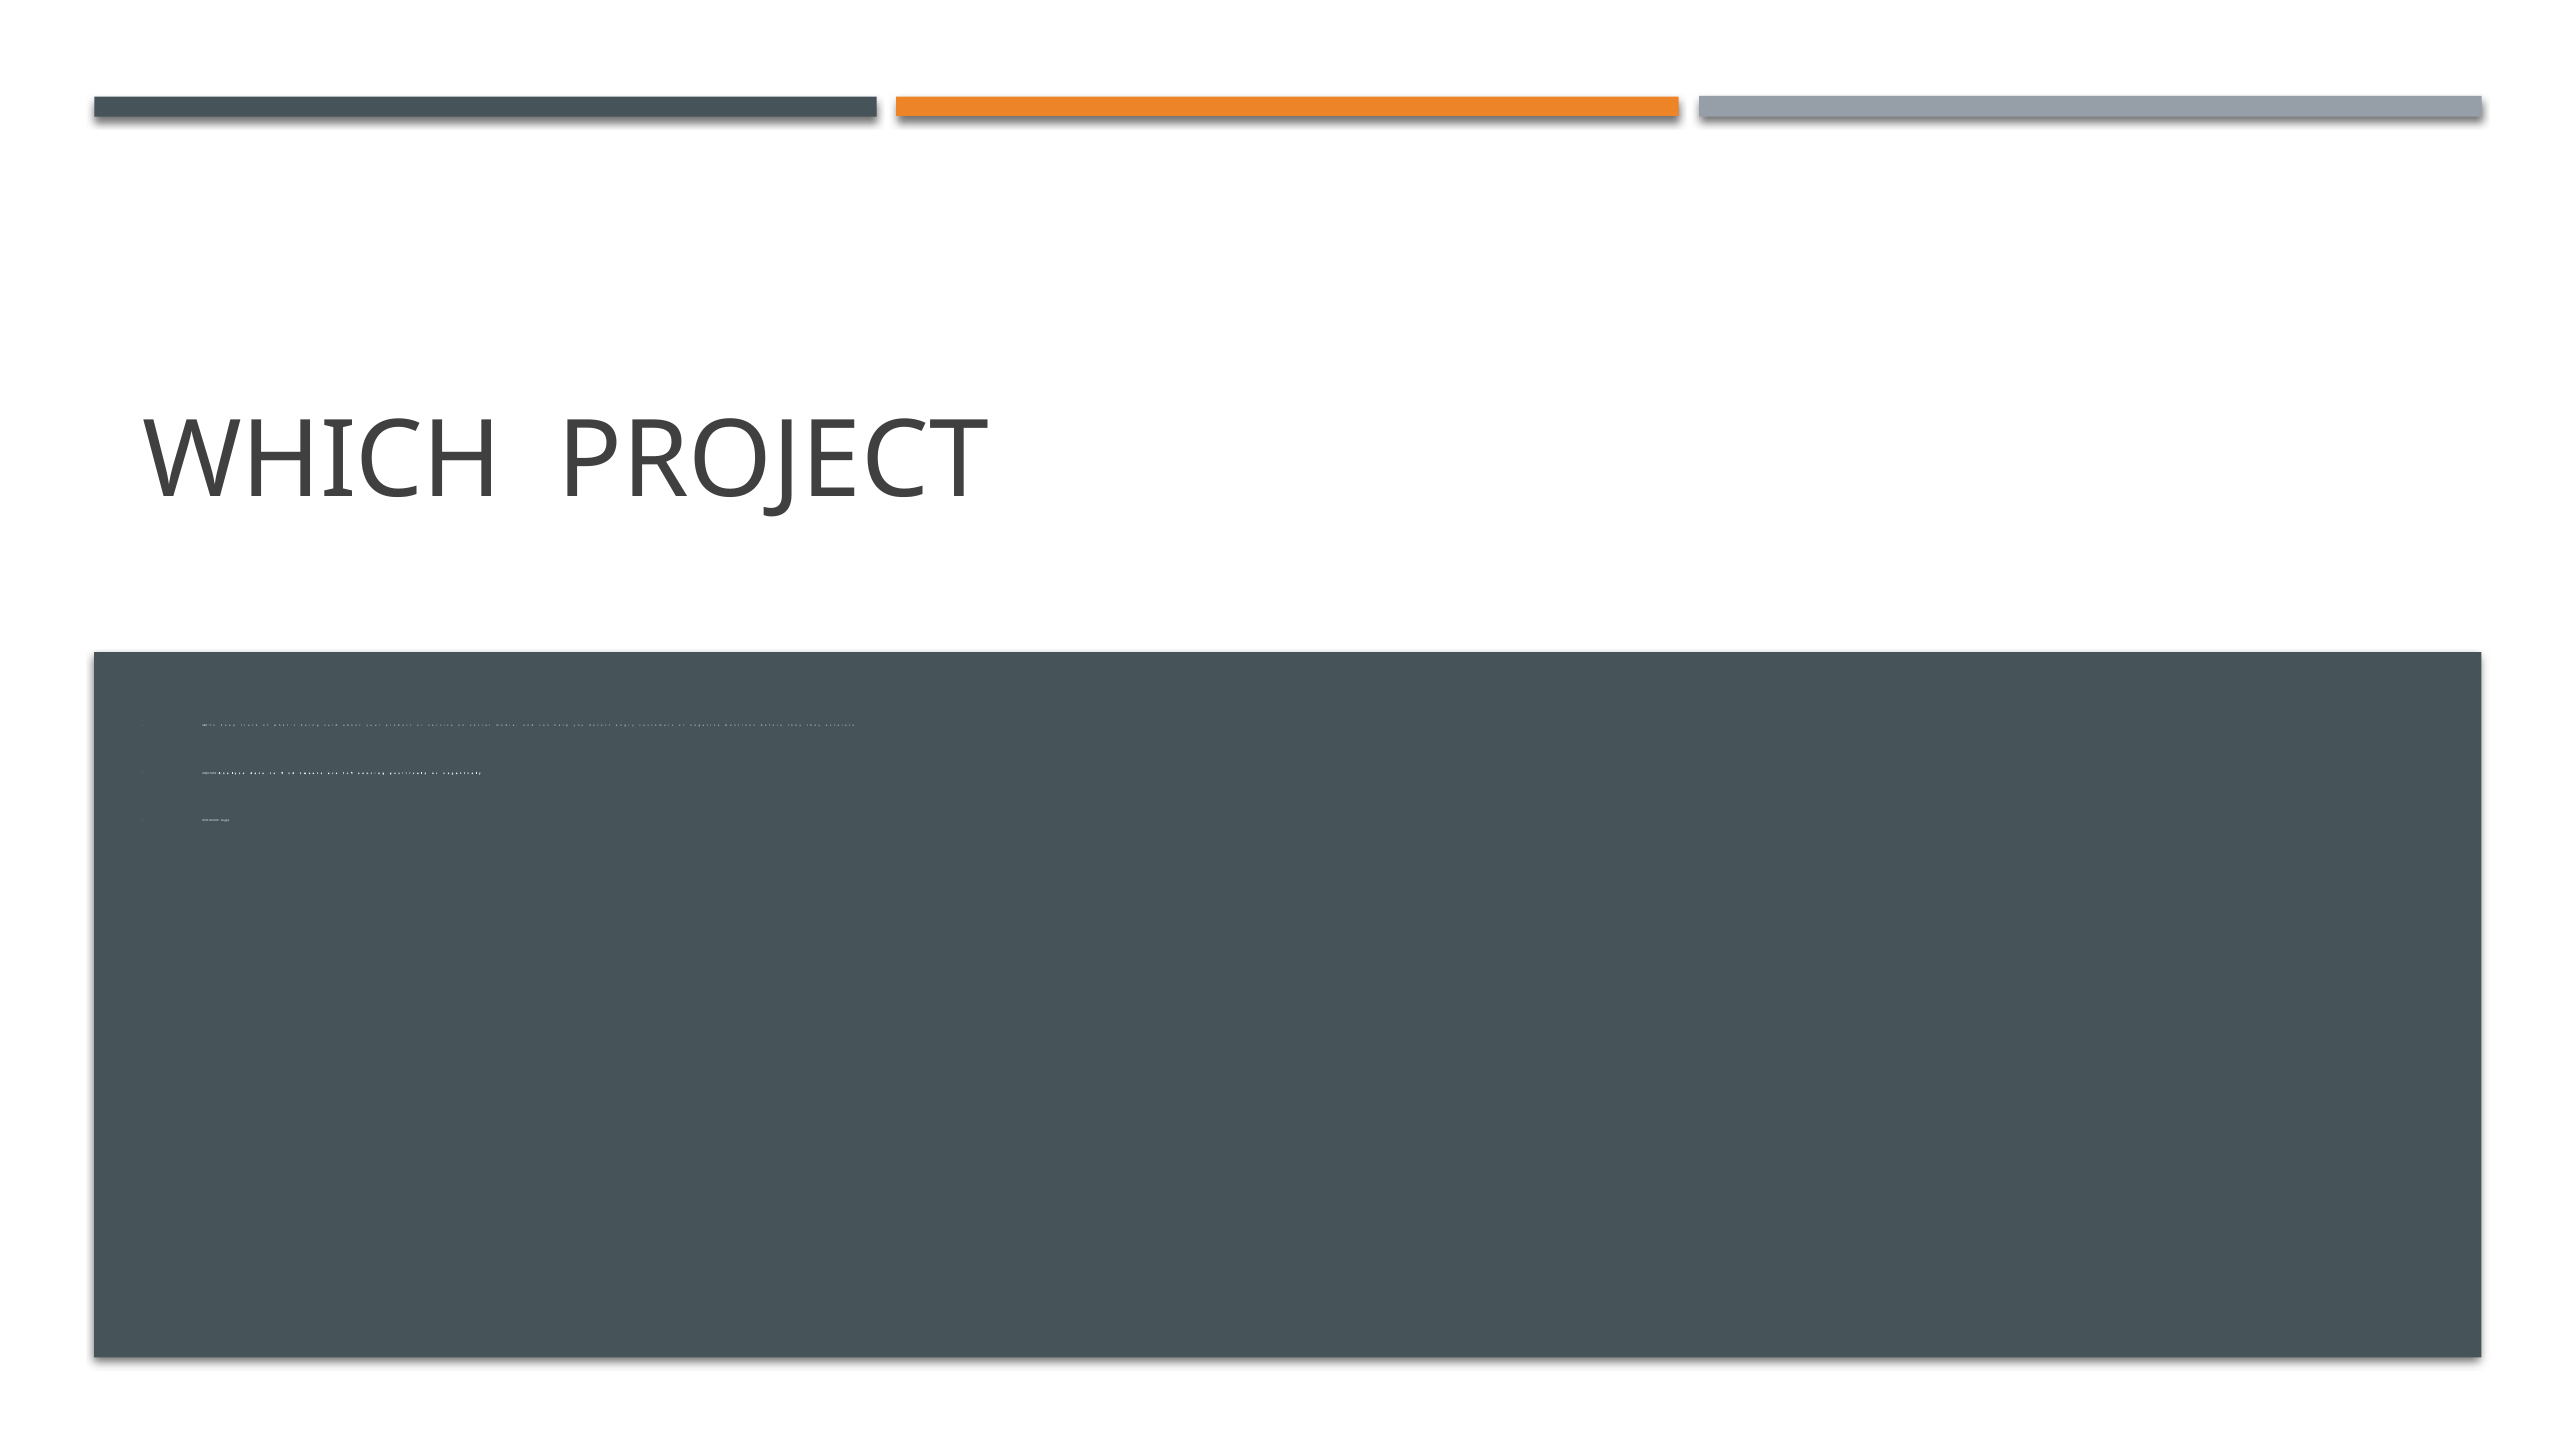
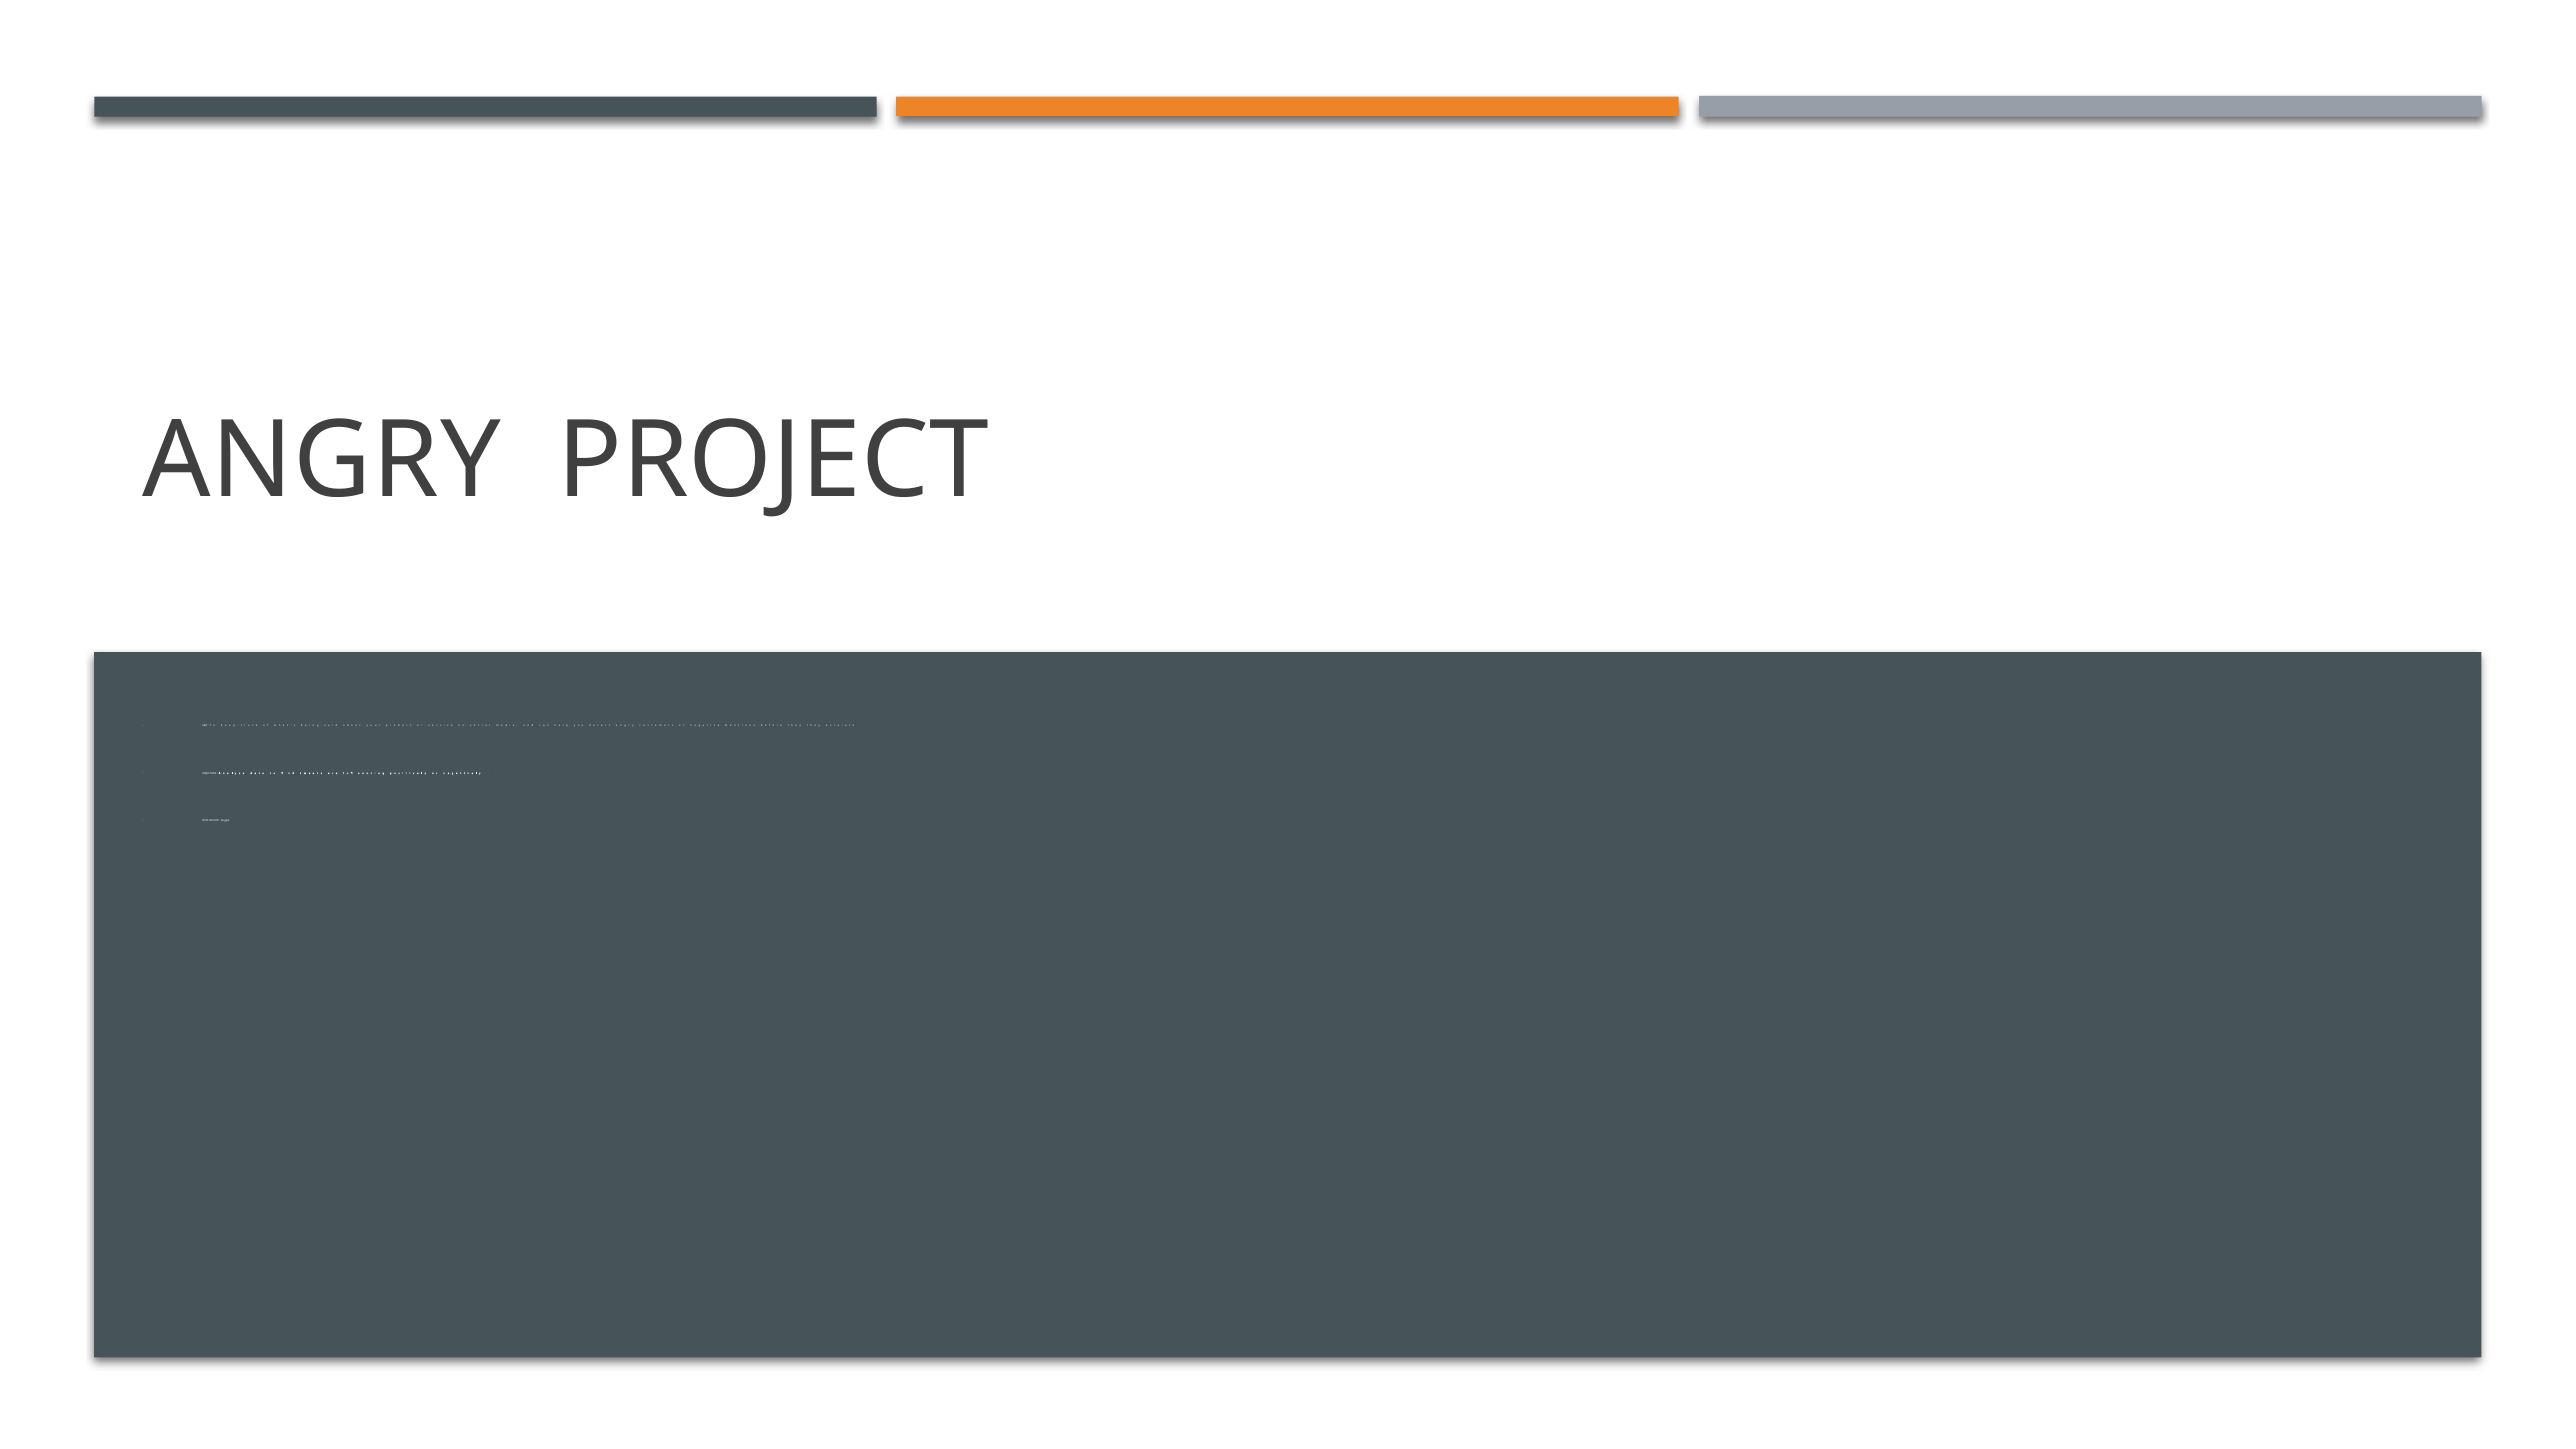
WHICH: WHICH -> ANGRY
